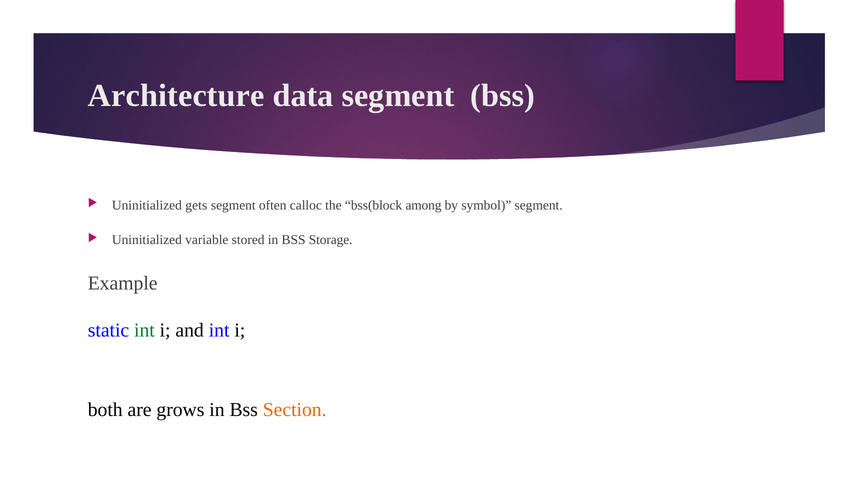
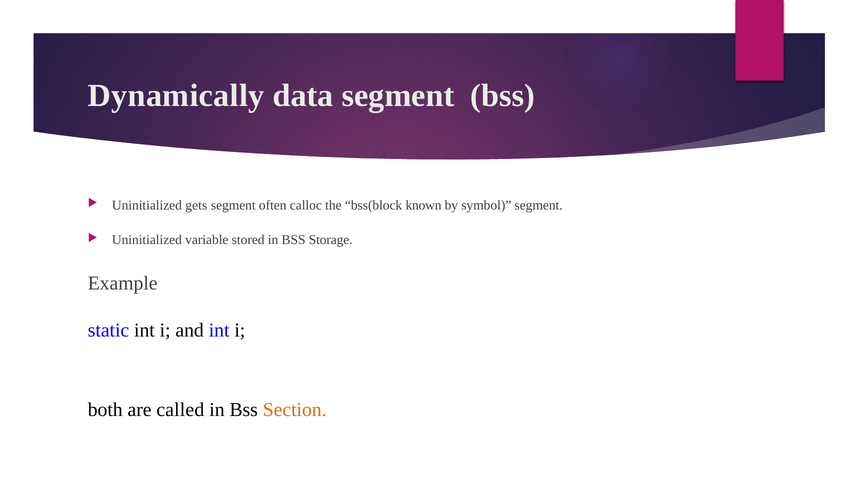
Architecture: Architecture -> Dynamically
among: among -> known
int at (144, 330) colour: green -> black
grows: grows -> called
